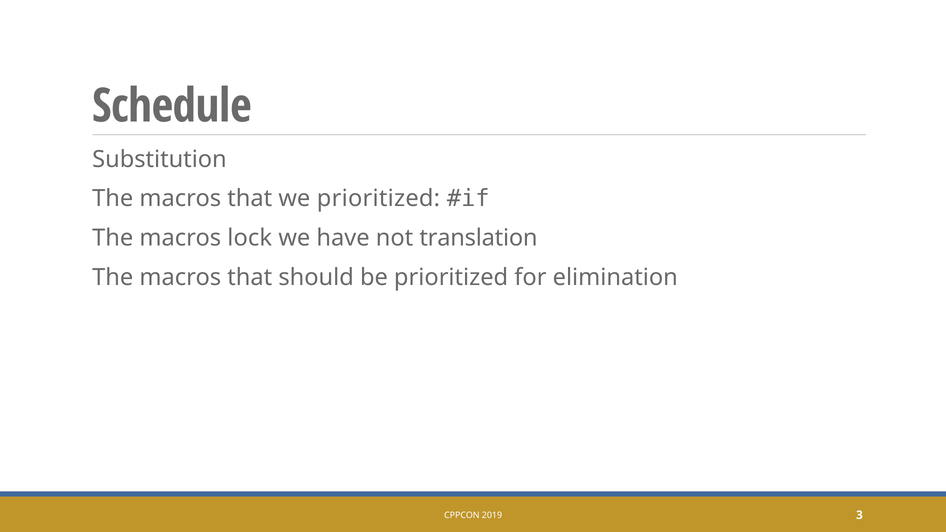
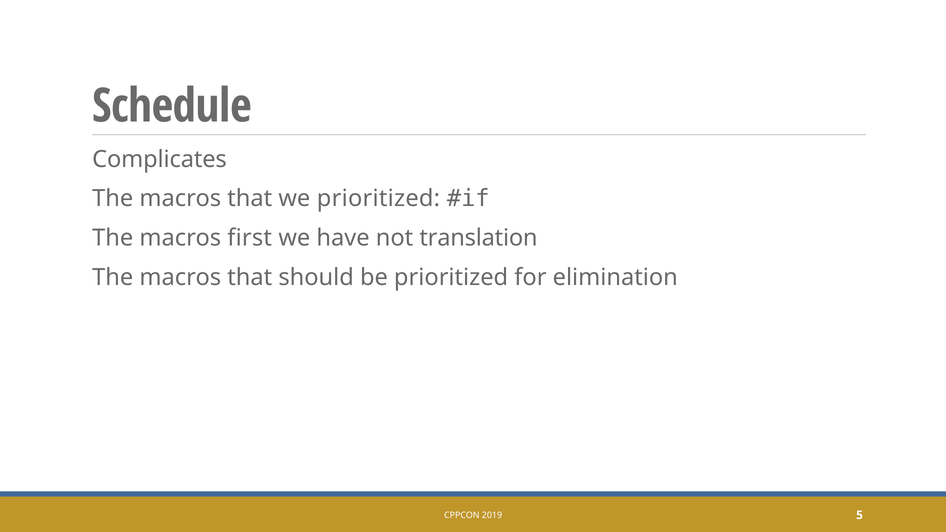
Substitution: Substitution -> Complicates
lock: lock -> first
3: 3 -> 5
